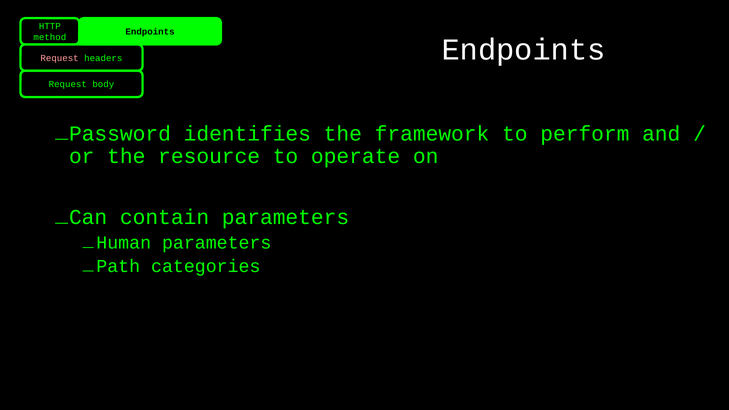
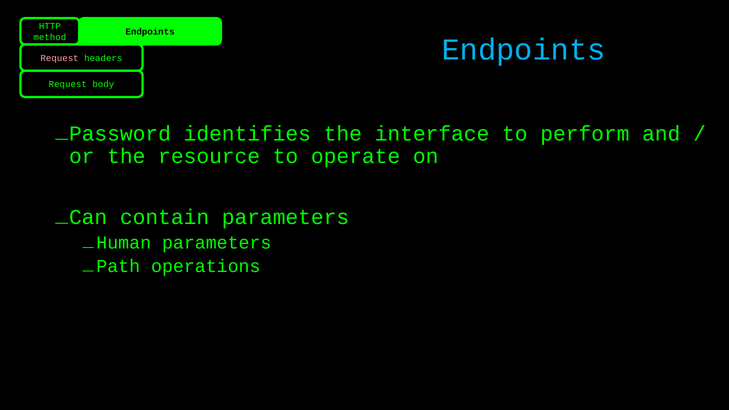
Endpoints at (524, 50) colour: white -> light blue
framework: framework -> interface
categories: categories -> operations
